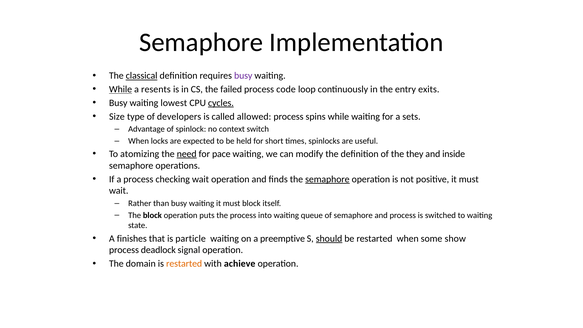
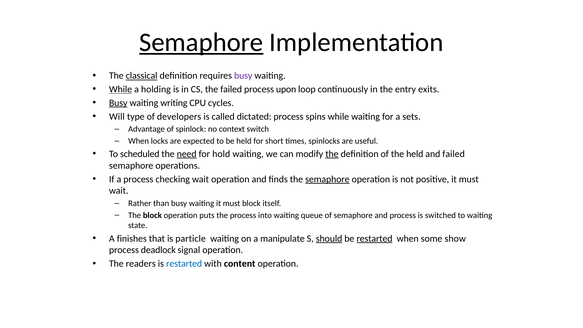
Semaphore at (201, 42) underline: none -> present
resents: resents -> holding
code: code -> upon
Busy at (118, 103) underline: none -> present
lowest: lowest -> writing
cycles underline: present -> none
Size: Size -> Will
allowed: allowed -> dictated
atomizing: atomizing -> scheduled
pace: pace -> hold
the at (332, 154) underline: none -> present
the they: they -> held
and inside: inside -> failed
preemptive: preemptive -> manipulate
restarted at (374, 238) underline: none -> present
domain: domain -> readers
restarted at (184, 264) colour: orange -> blue
achieve: achieve -> content
